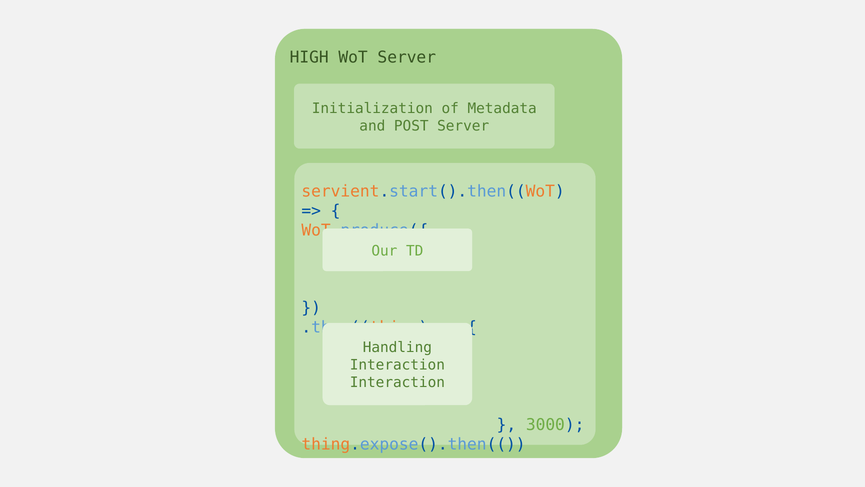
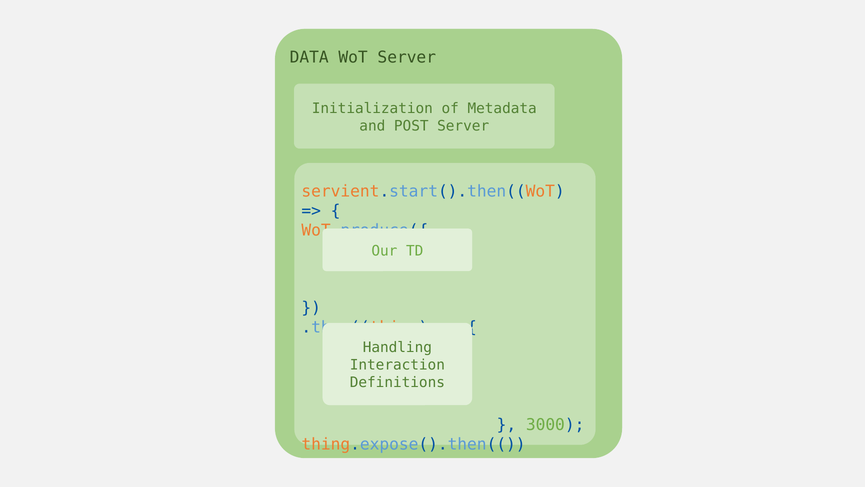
HIGH: HIGH -> DATA
Interaction at (397, 382): Interaction -> Definitions
